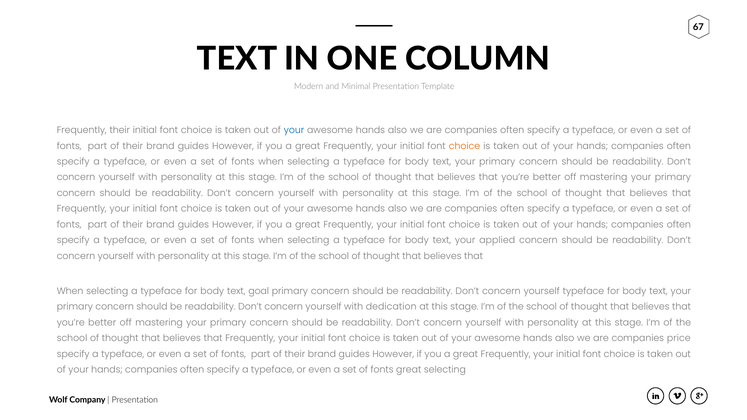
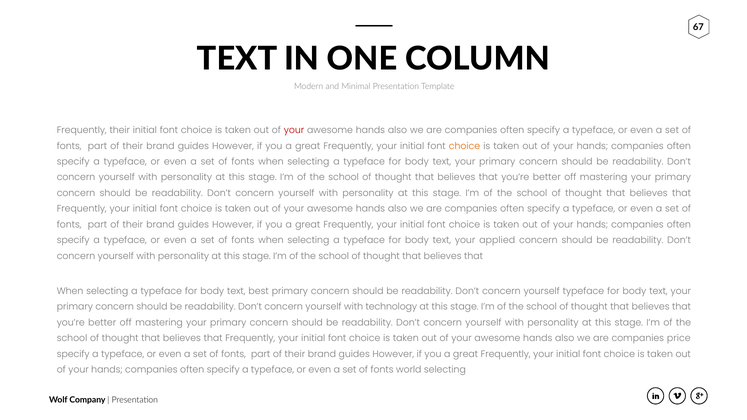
your at (294, 130) colour: blue -> red
goal: goal -> best
dedication: dedication -> technology
fonts great: great -> world
